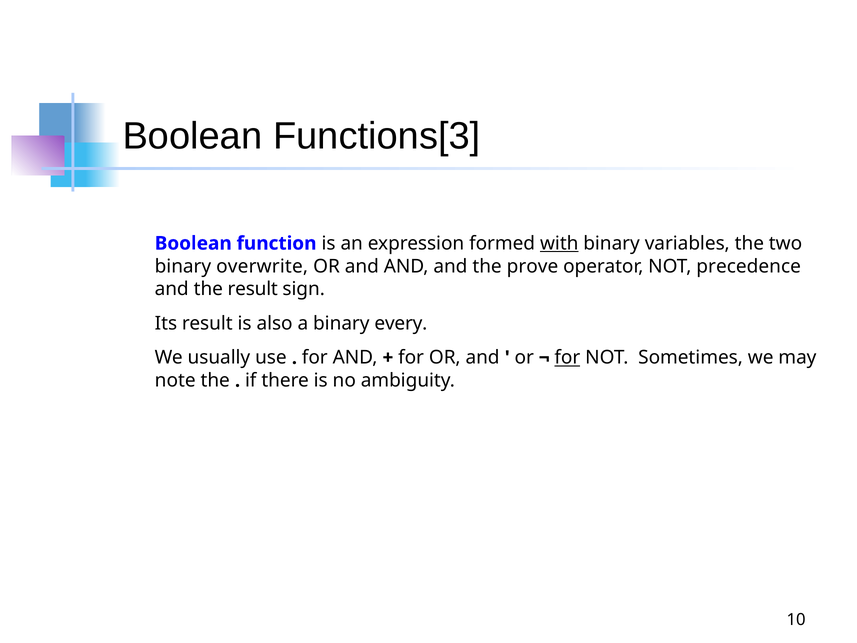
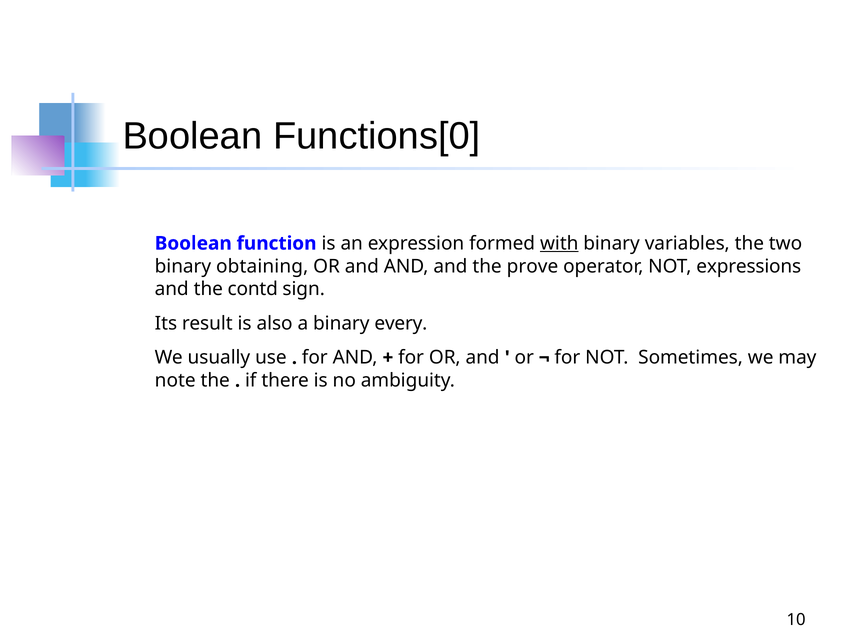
Functions[3: Functions[3 -> Functions[0
overwrite: overwrite -> obtaining
precedence: precedence -> expressions
the result: result -> contd
for at (567, 358) underline: present -> none
